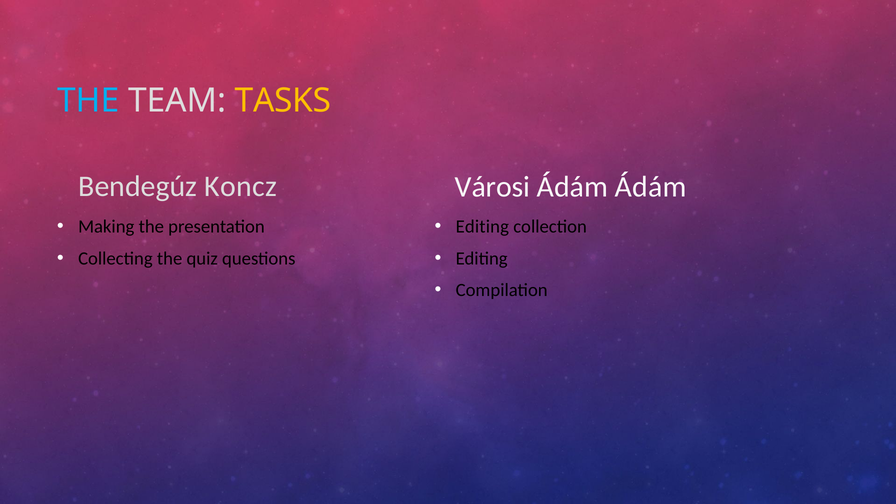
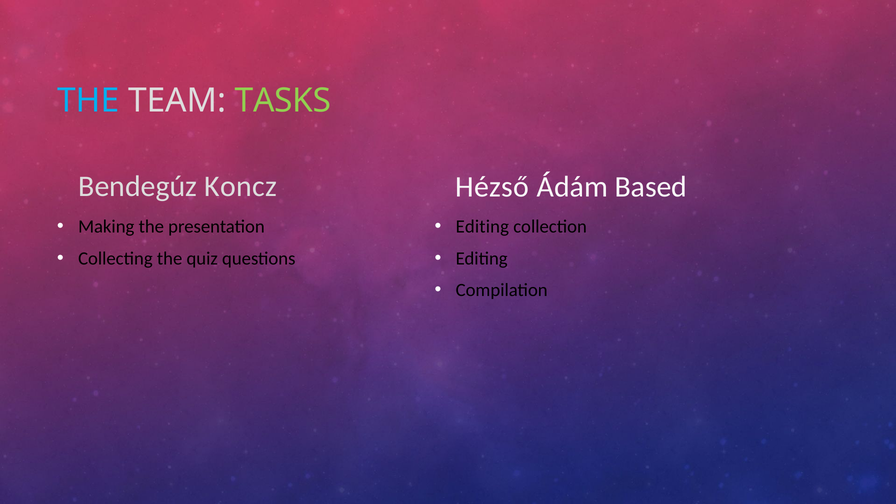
TASKS colour: yellow -> light green
Városi: Városi -> Hézső
Ádám Ádám: Ádám -> Based
